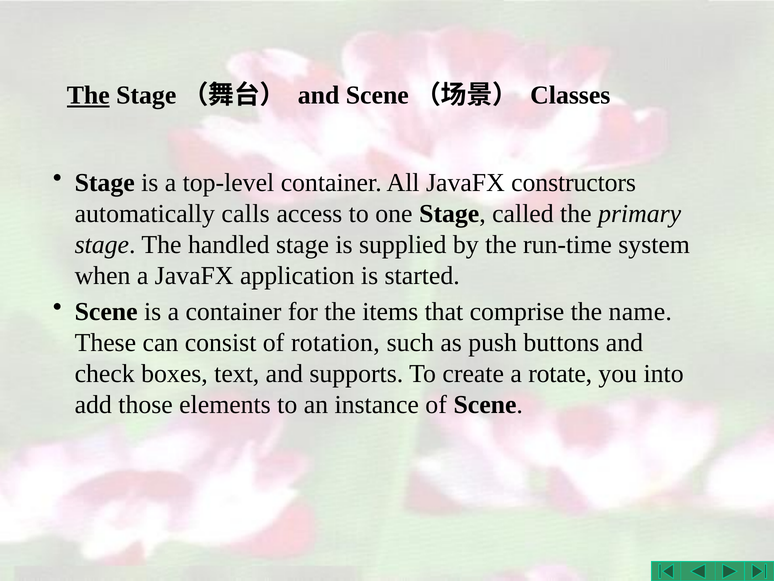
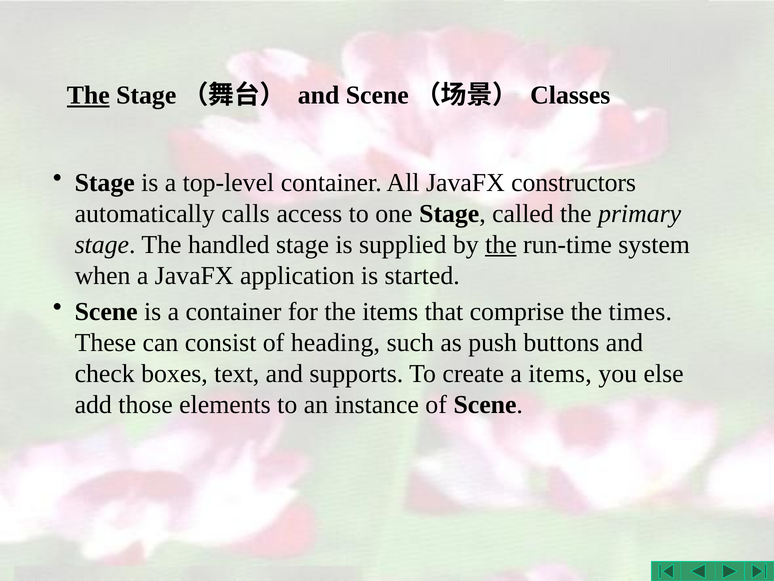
the at (501, 244) underline: none -> present
name: name -> times
rotation: rotation -> heading
a rotate: rotate -> items
into: into -> else
